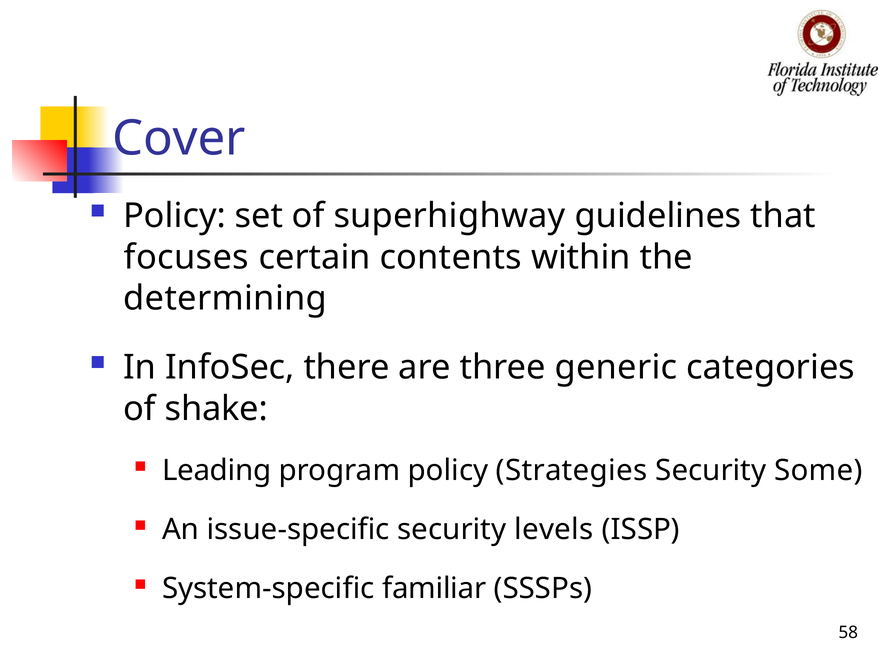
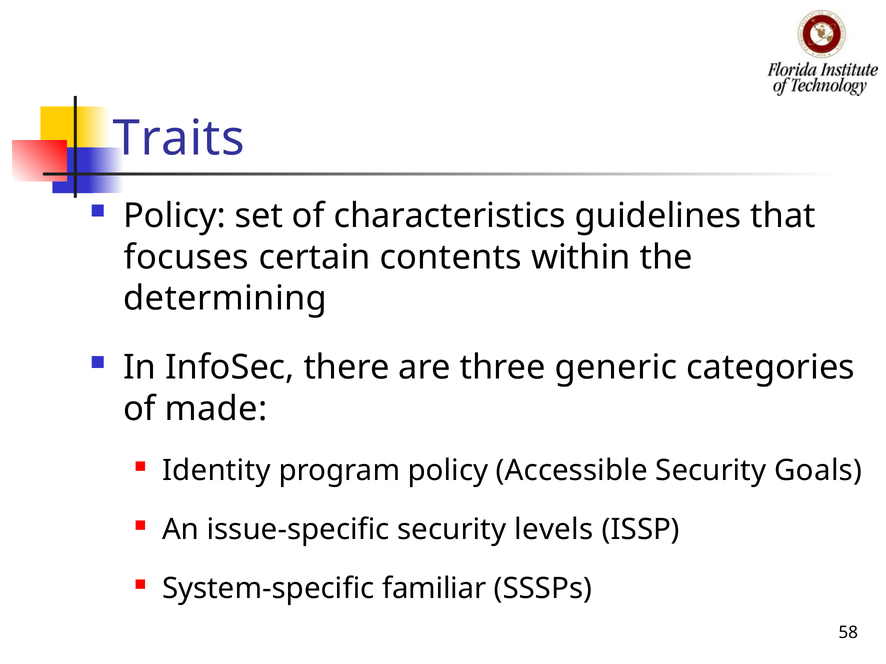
Cover: Cover -> Traits
superhighway: superhighway -> characteristics
shake: shake -> made
Leading: Leading -> Identity
Strategies: Strategies -> Accessible
Some: Some -> Goals
